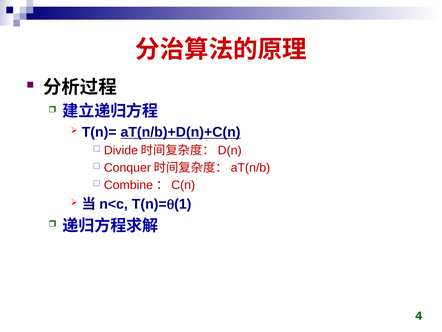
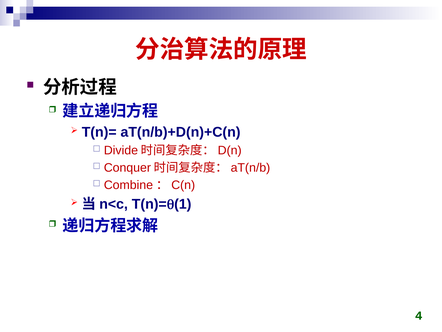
aT(n/b)+D(n)+C(n underline: present -> none
